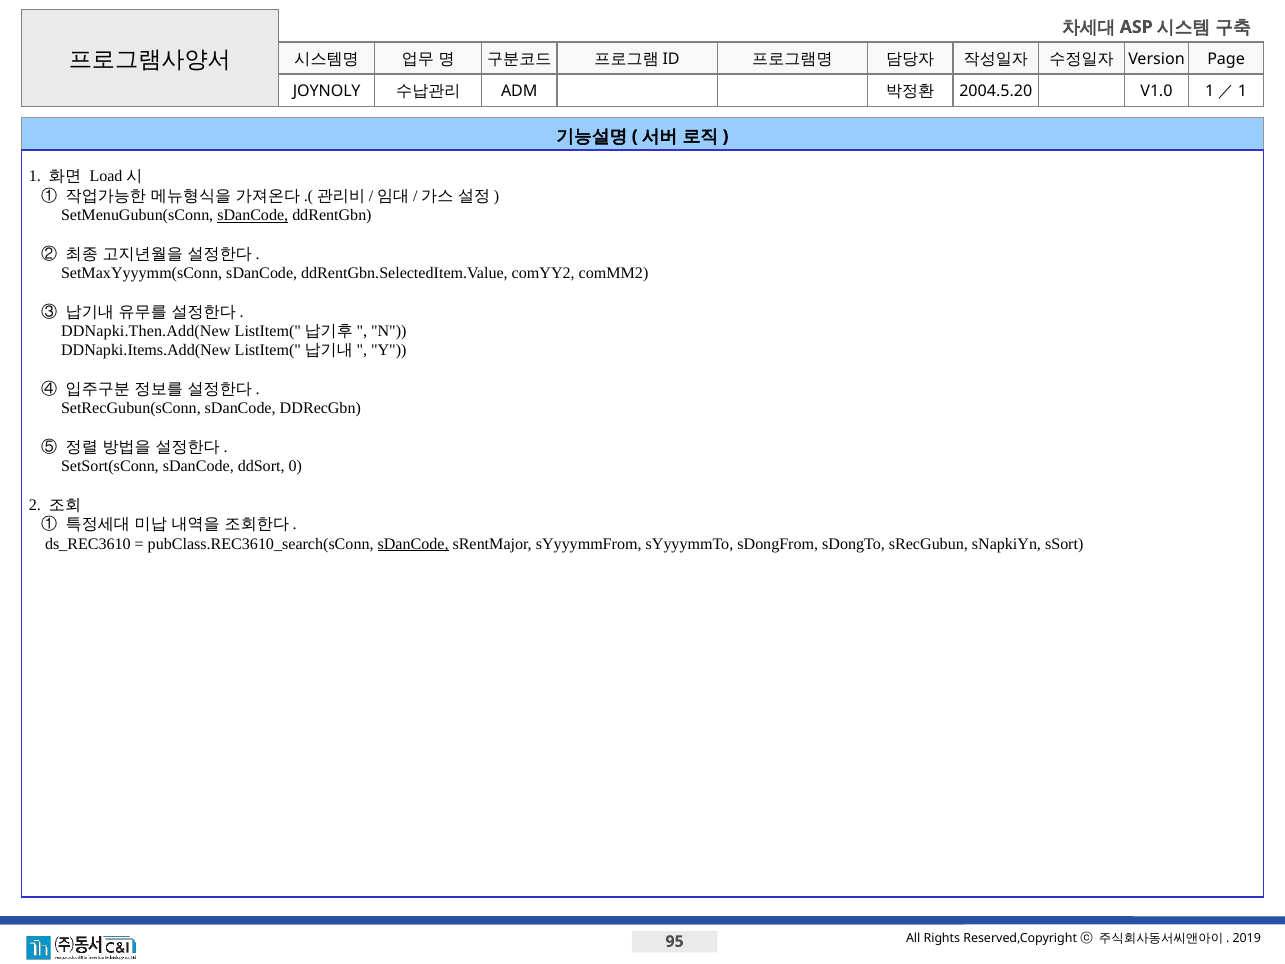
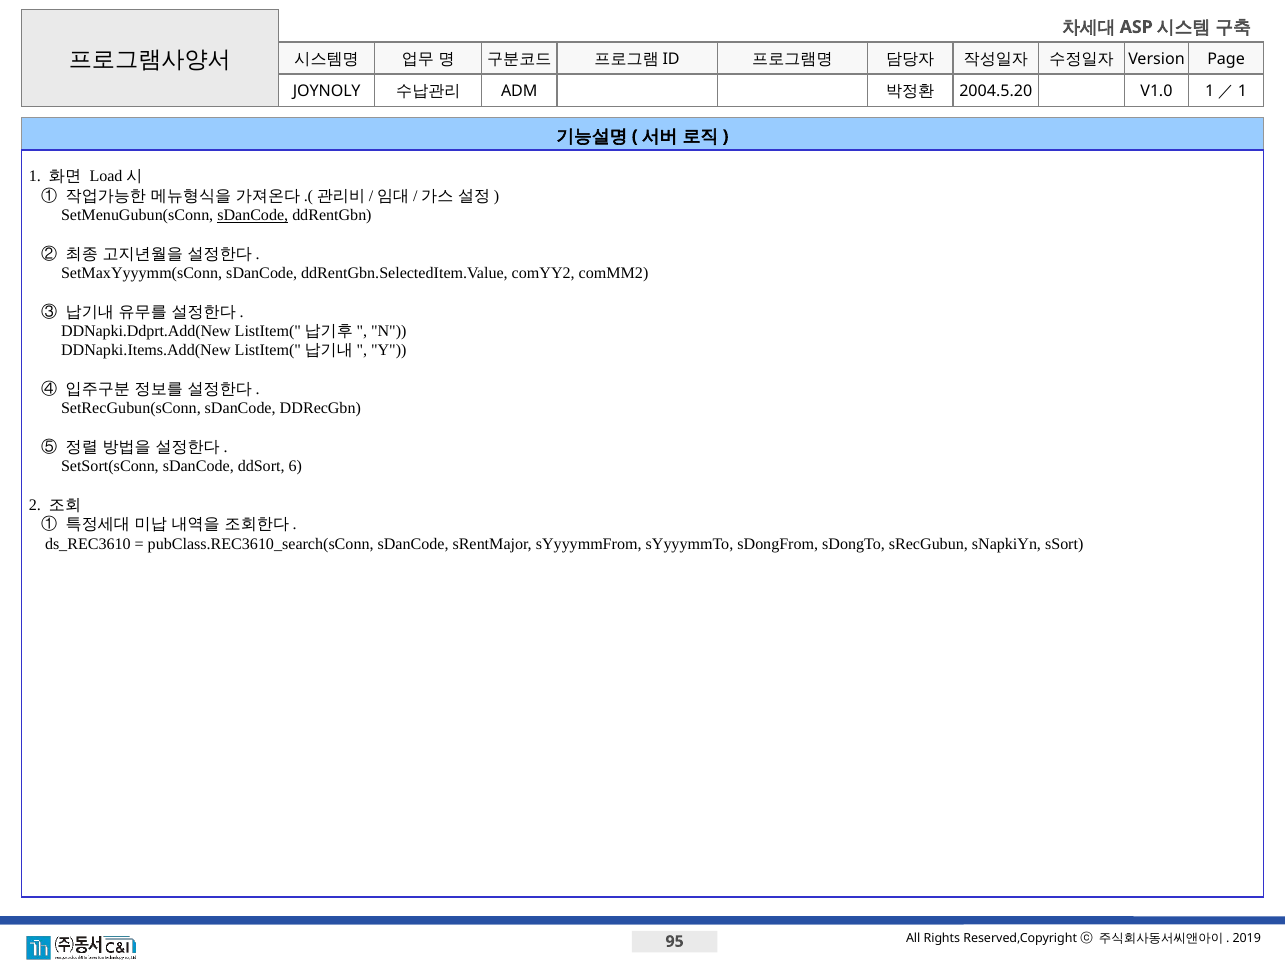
DDNapki.Then.Add(New: DDNapki.Then.Add(New -> DDNapki.Ddprt.Add(New
0: 0 -> 6
sDanCode at (413, 544) underline: present -> none
